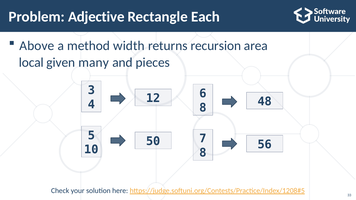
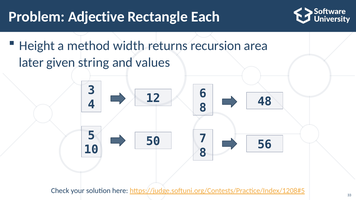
Above: Above -> Height
local: local -> later
many: many -> string
pieces: pieces -> values
